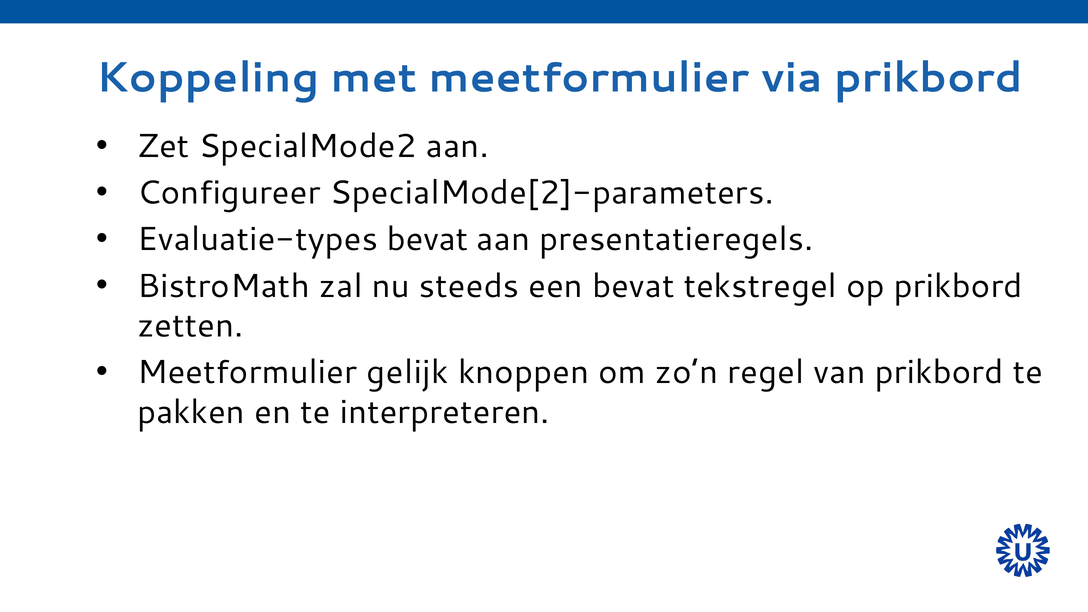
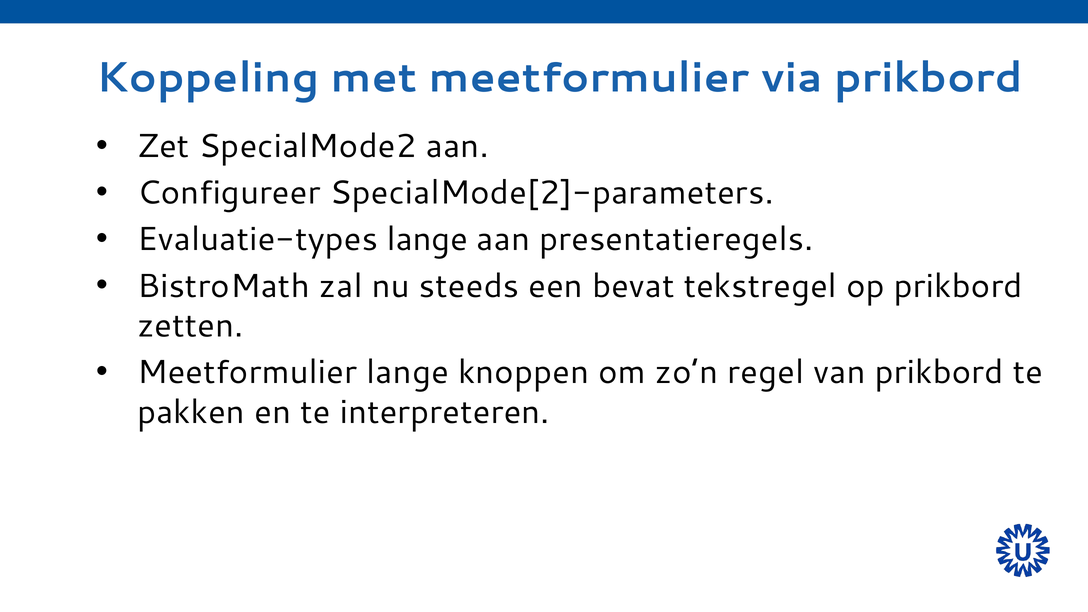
Evaluatie-types bevat: bevat -> lange
Meetformulier gelijk: gelijk -> lange
